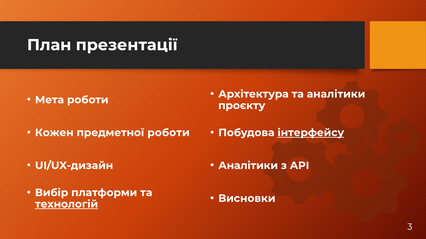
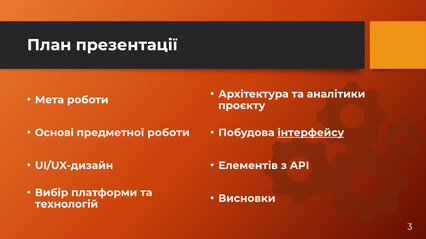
Кожен: Кожен -> Основі
Аналітики at (248, 166): Аналітики -> Елементів
технологій underline: present -> none
